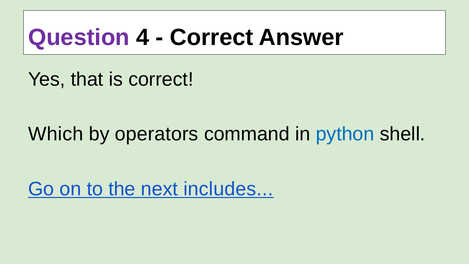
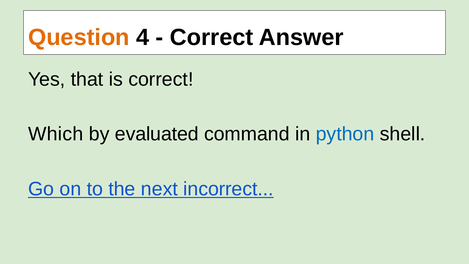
Question colour: purple -> orange
operators: operators -> evaluated
includes: includes -> incorrect
